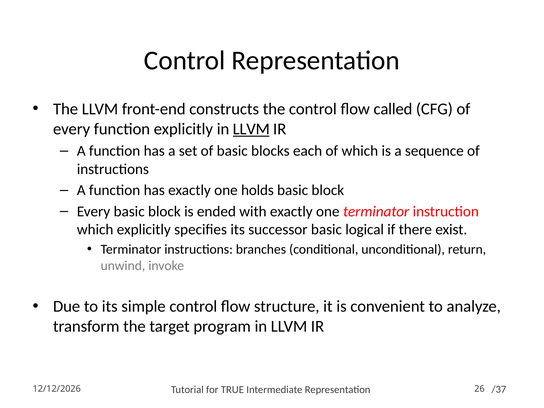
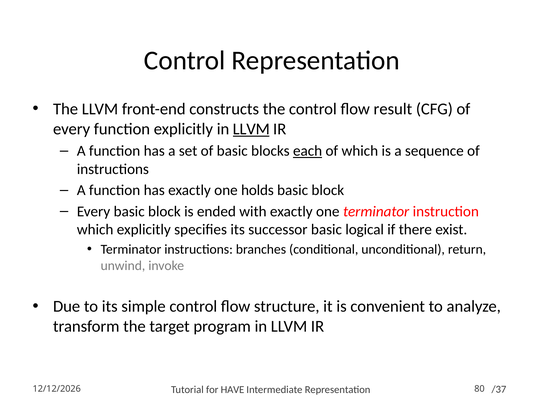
called: called -> result
each underline: none -> present
TRUE: TRUE -> HAVE
26: 26 -> 80
